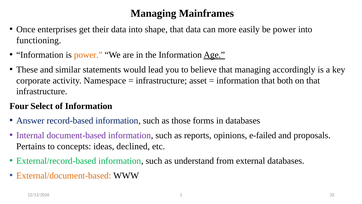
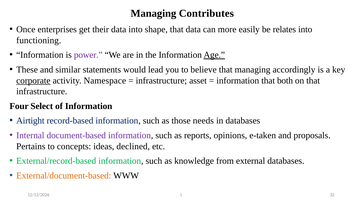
Mainframes: Mainframes -> Contributes
be power: power -> relates
power at (88, 55) colour: orange -> purple
corporate underline: none -> present
Answer: Answer -> Airtight
forms: forms -> needs
e-failed: e-failed -> e-taken
understand: understand -> knowledge
